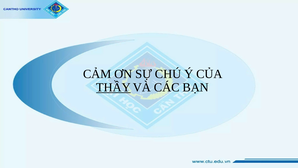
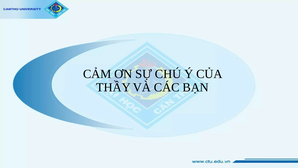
THẦY underline: present -> none
